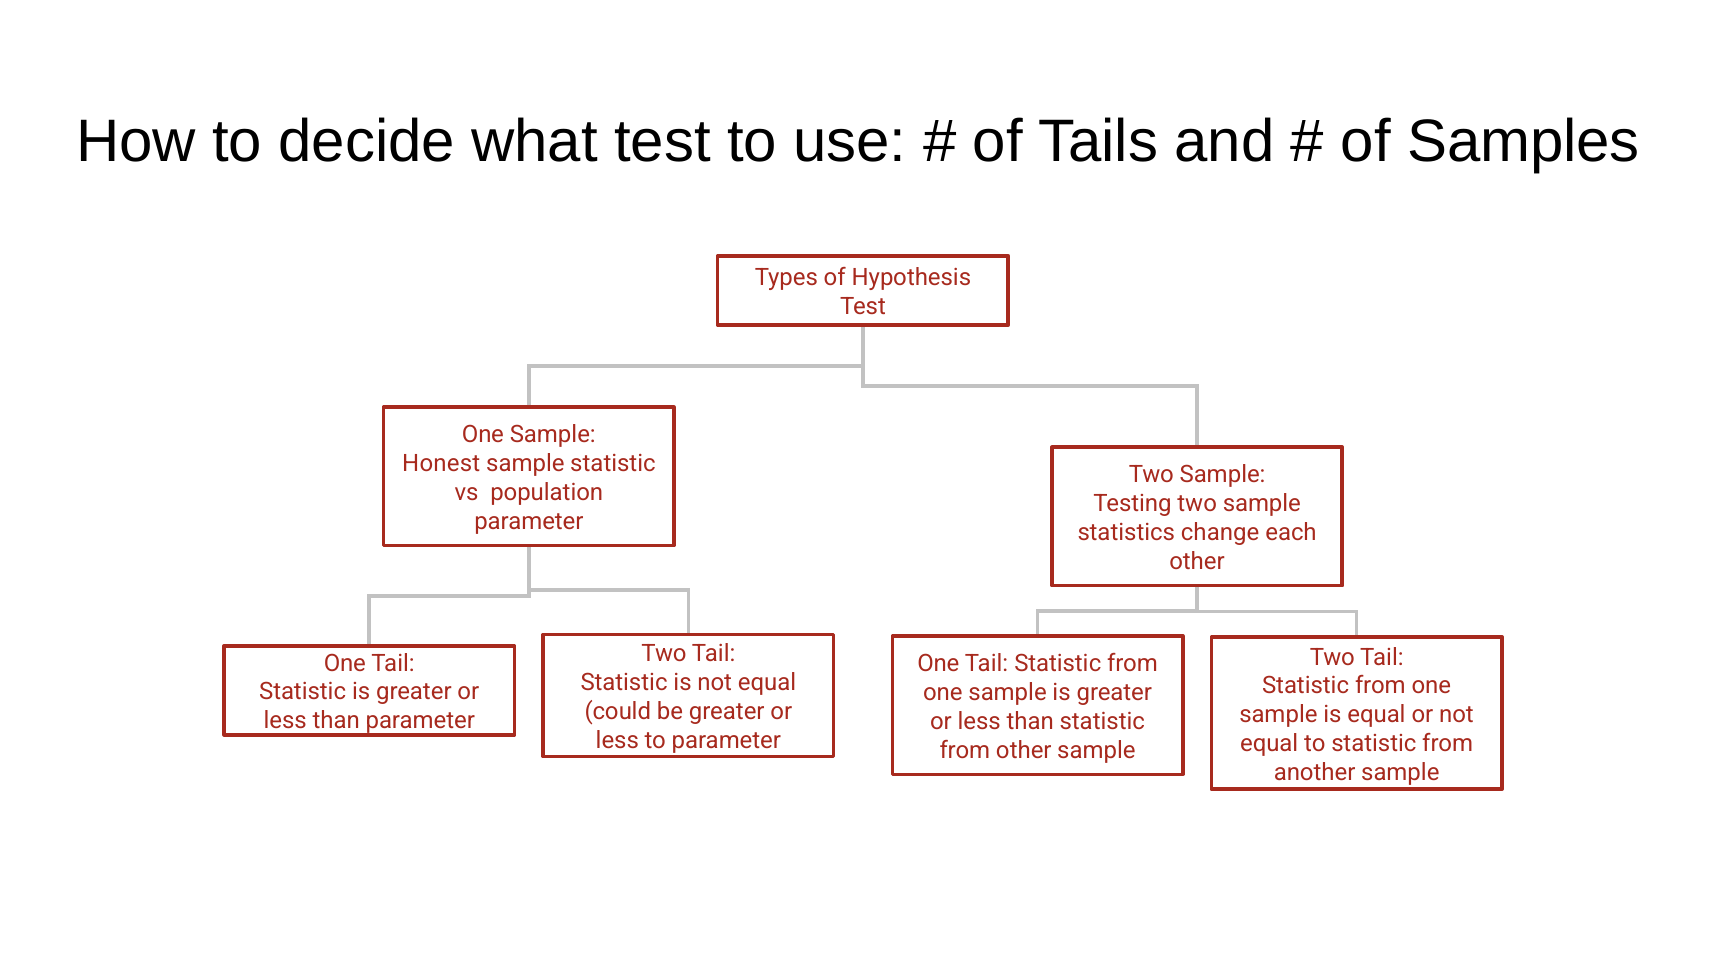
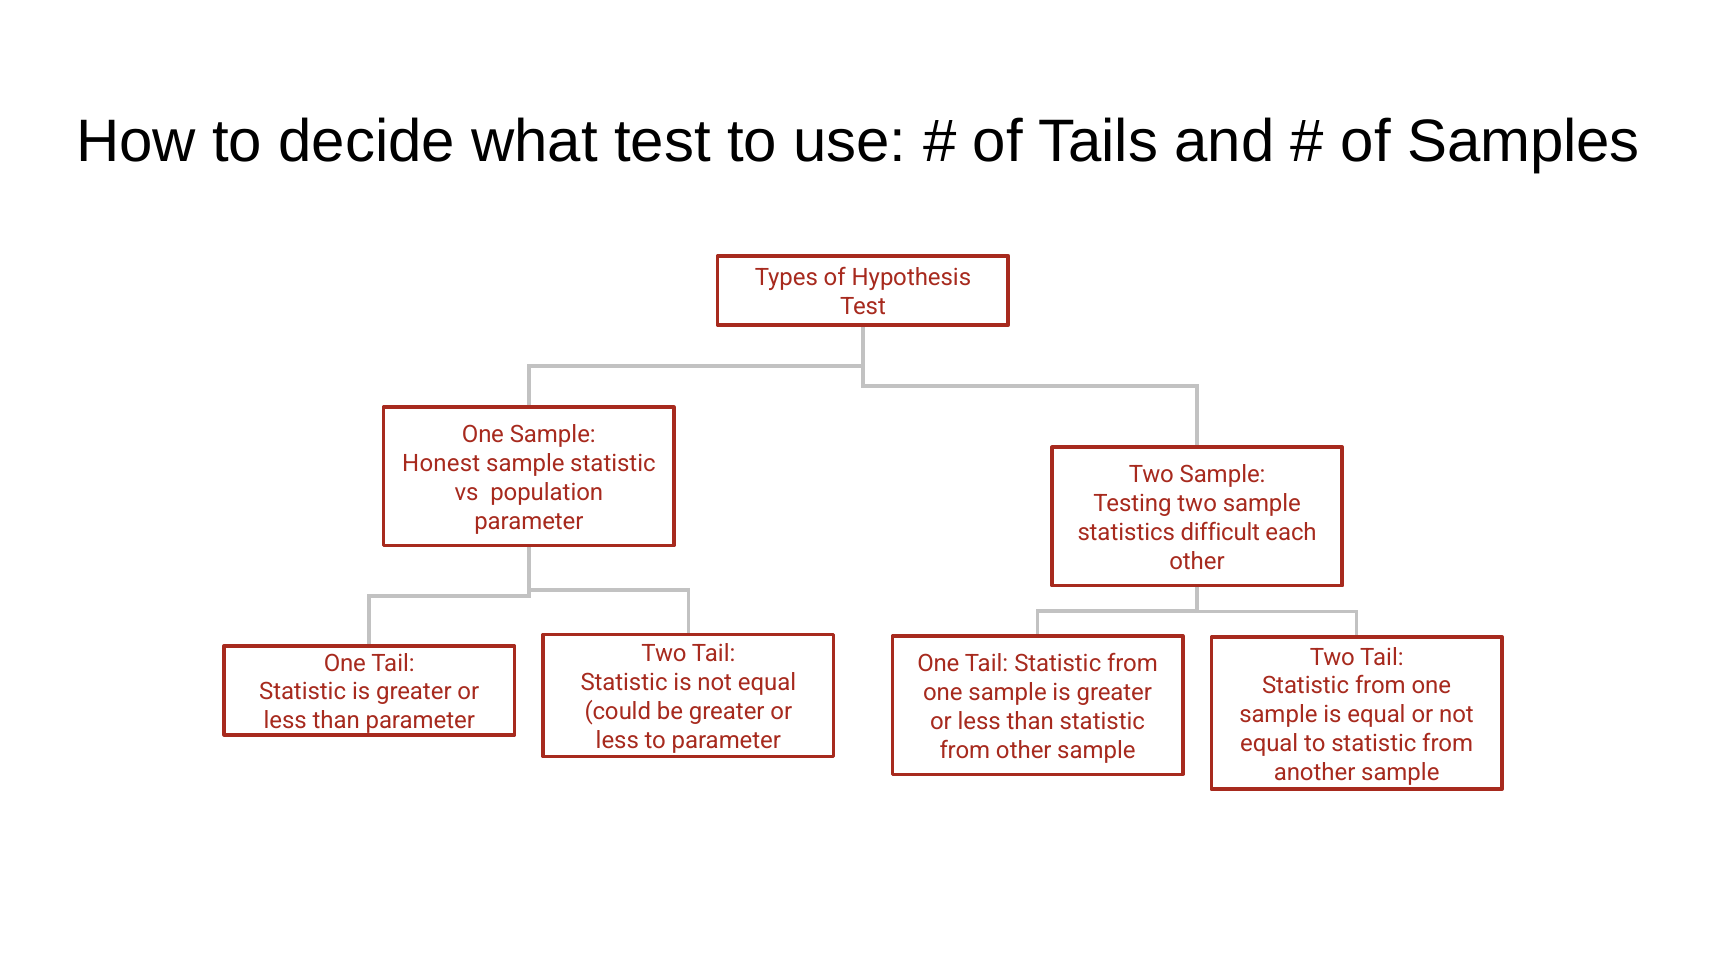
change: change -> difficult
